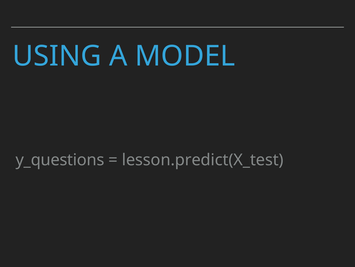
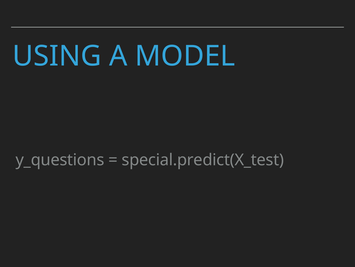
lesson.predict(X_test: lesson.predict(X_test -> special.predict(X_test
